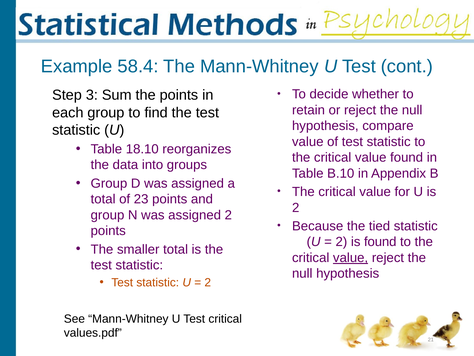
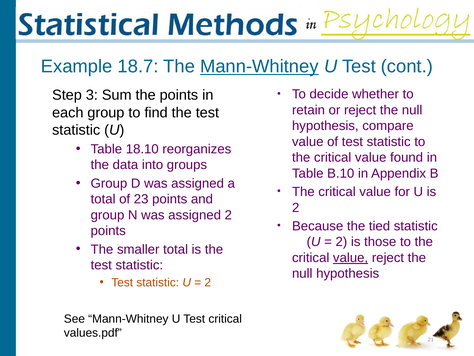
58.4: 58.4 -> 18.7
Mann-Whitney at (259, 66) underline: none -> present
is found: found -> those
